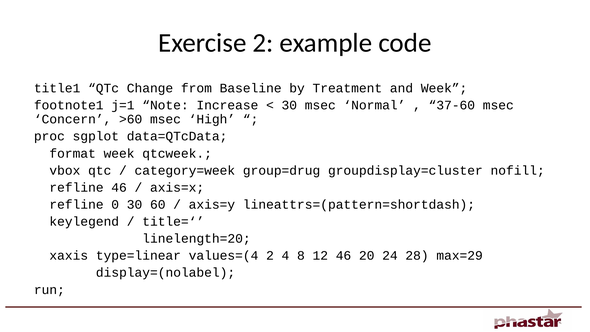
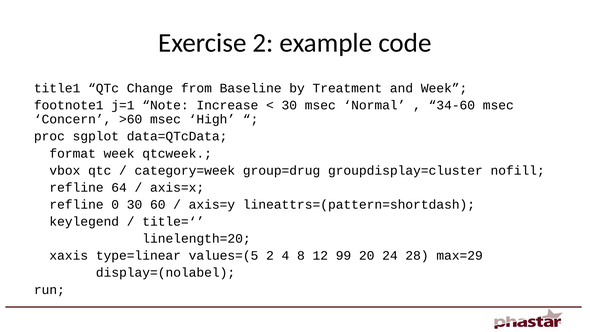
37-60: 37-60 -> 34-60
refline 46: 46 -> 64
values=(4: values=(4 -> values=(5
12 46: 46 -> 99
